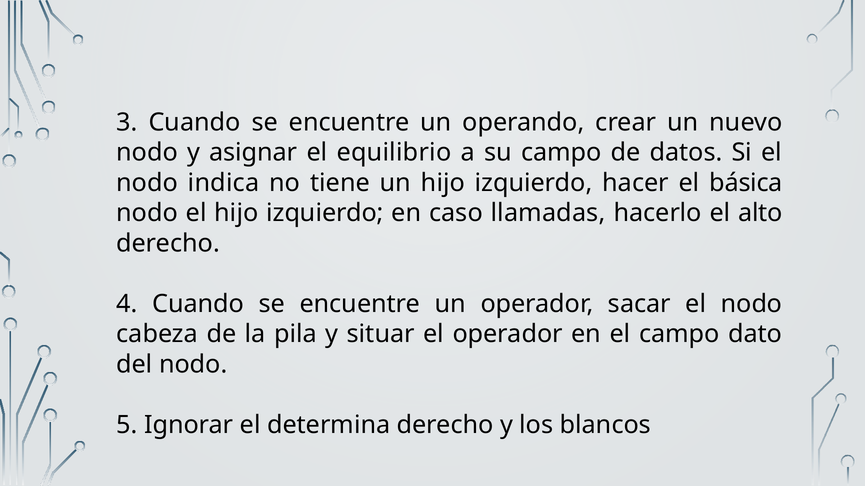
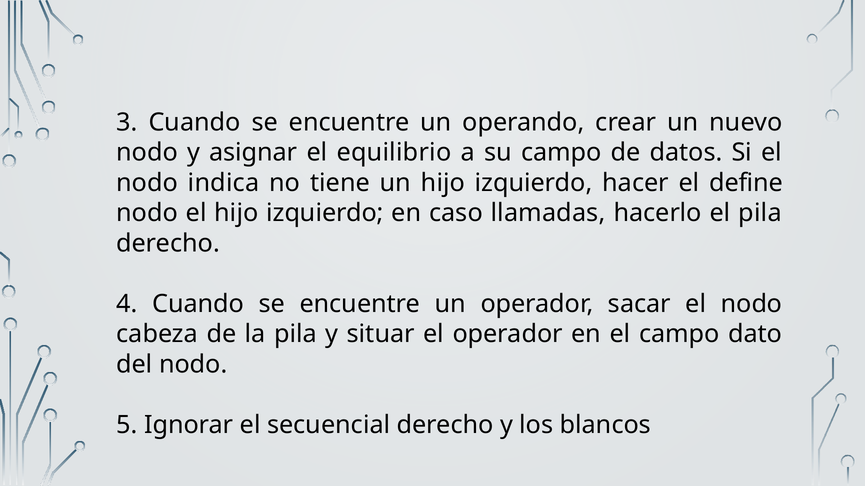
básica: básica -> define
el alto: alto -> pila
determina: determina -> secuencial
